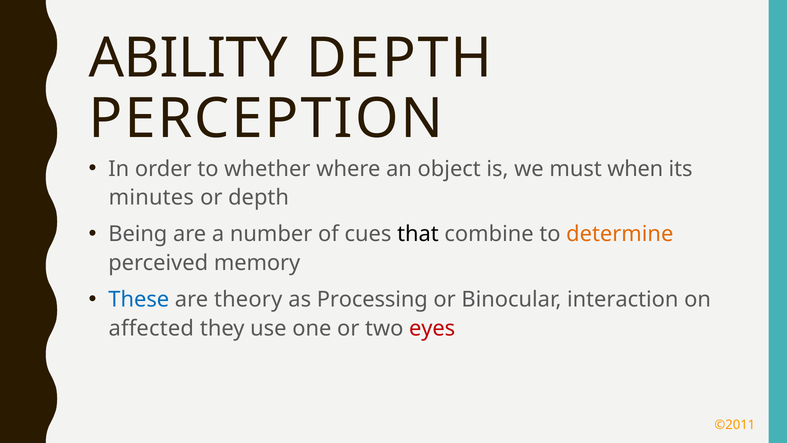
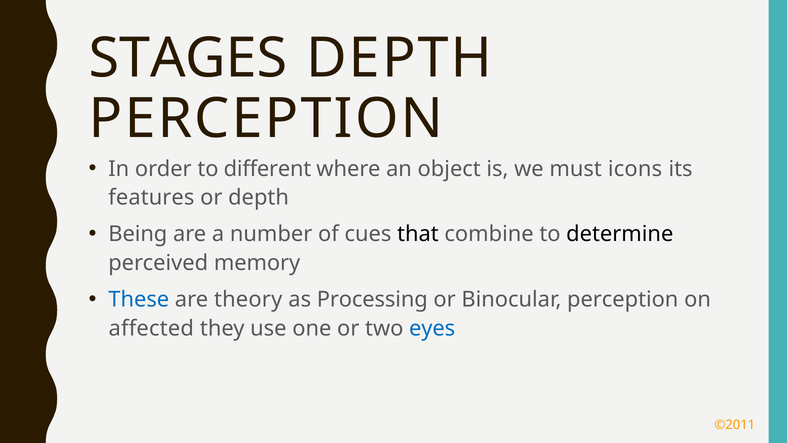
ABILITY: ABILITY -> STAGES
whether: whether -> different
when: when -> icons
minutes: minutes -> features
determine colour: orange -> black
Binocular interaction: interaction -> perception
eyes colour: red -> blue
